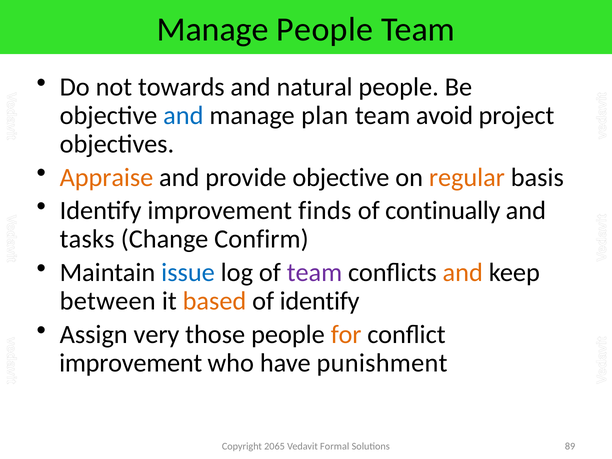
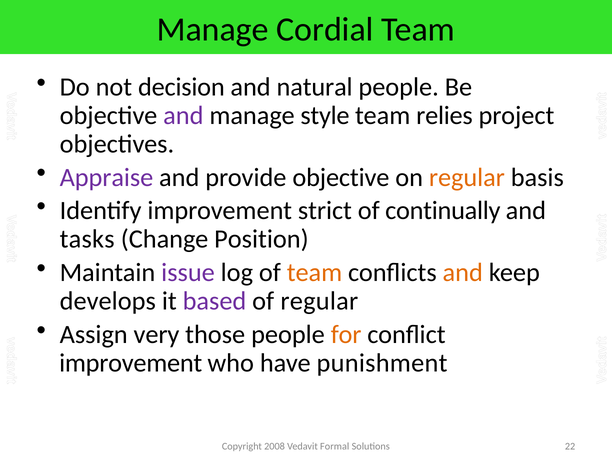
Manage People: People -> Cordial
towards: towards -> decision
and at (183, 116) colour: blue -> purple
plan: plan -> style
avoid: avoid -> relies
Appraise colour: orange -> purple
finds: finds -> strict
Confirm: Confirm -> Position
issue colour: blue -> purple
team at (315, 273) colour: purple -> orange
between: between -> develops
based colour: orange -> purple
of identify: identify -> regular
2065: 2065 -> 2008
89: 89 -> 22
